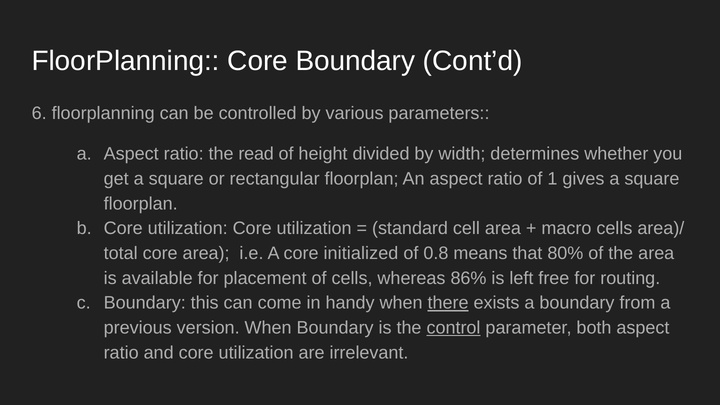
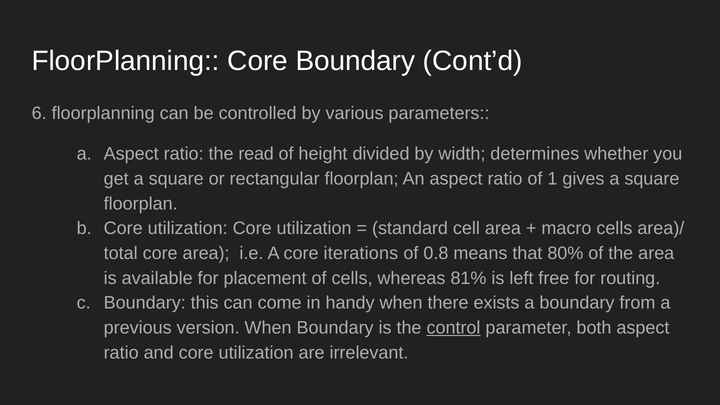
initialized: initialized -> iterations
86%: 86% -> 81%
there underline: present -> none
